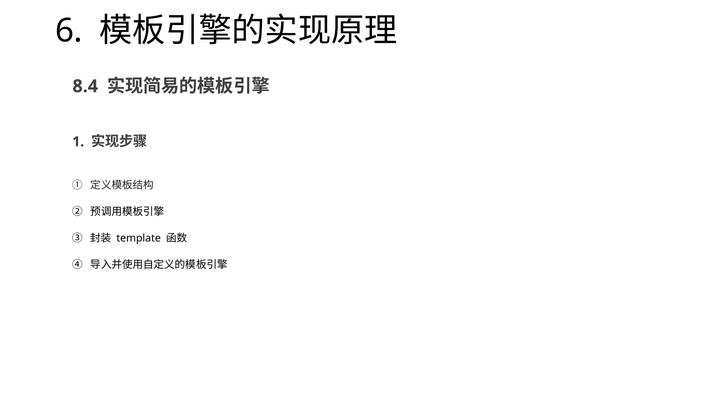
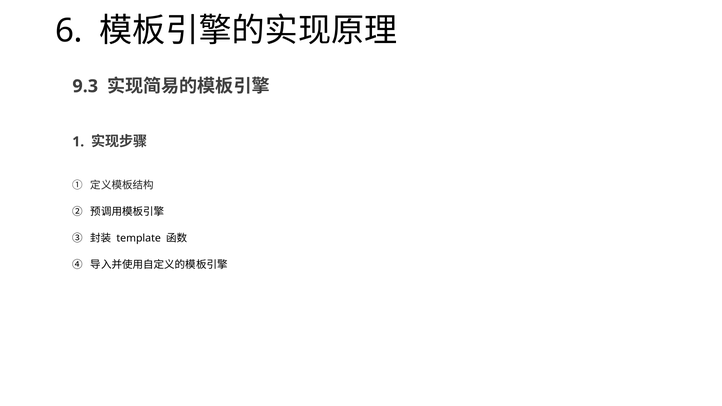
8.4: 8.4 -> 9.3
